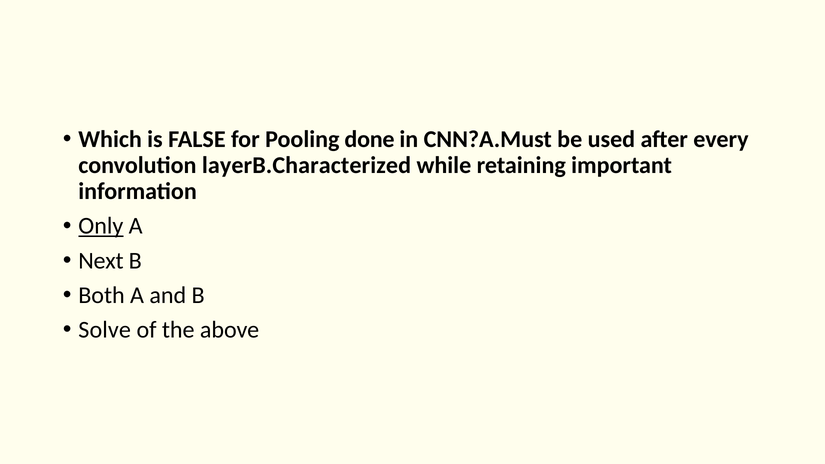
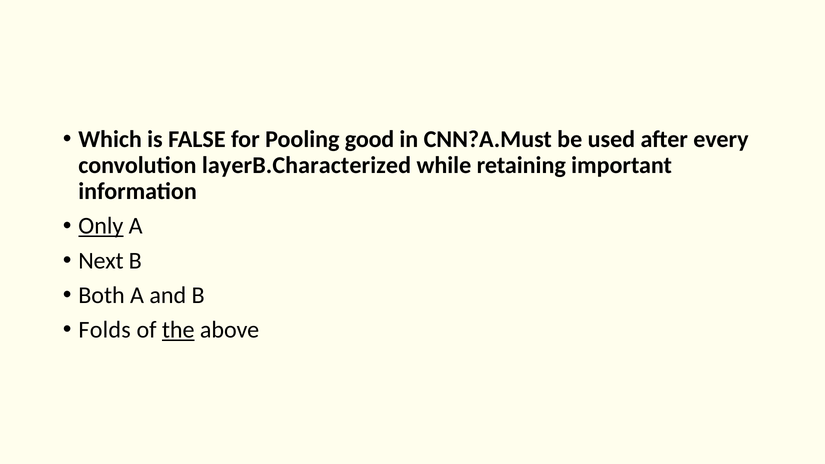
done: done -> good
Solve: Solve -> Folds
the underline: none -> present
